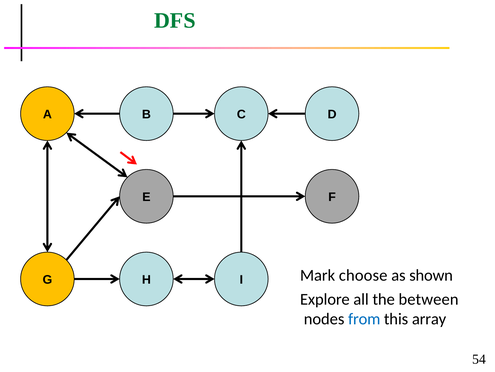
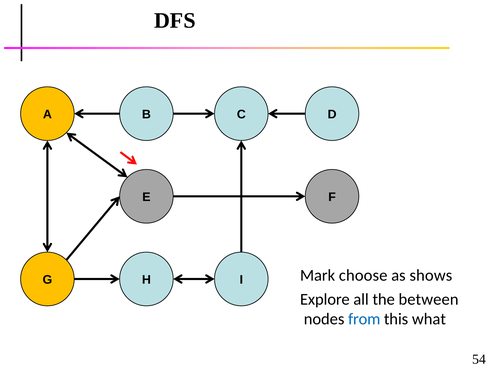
DFS colour: green -> black
shown: shown -> shows
array: array -> what
